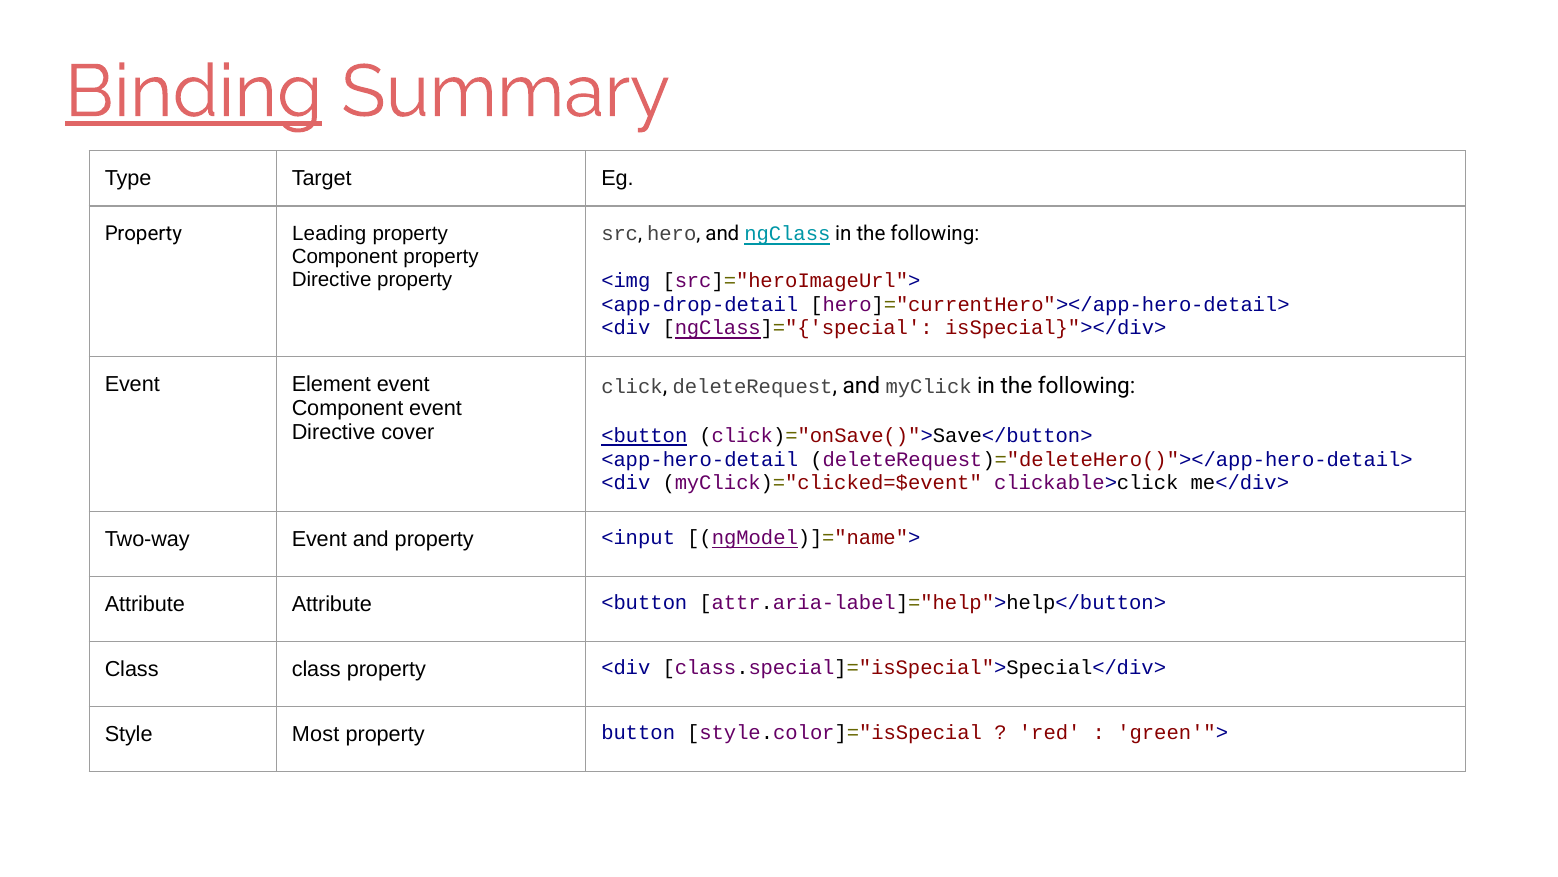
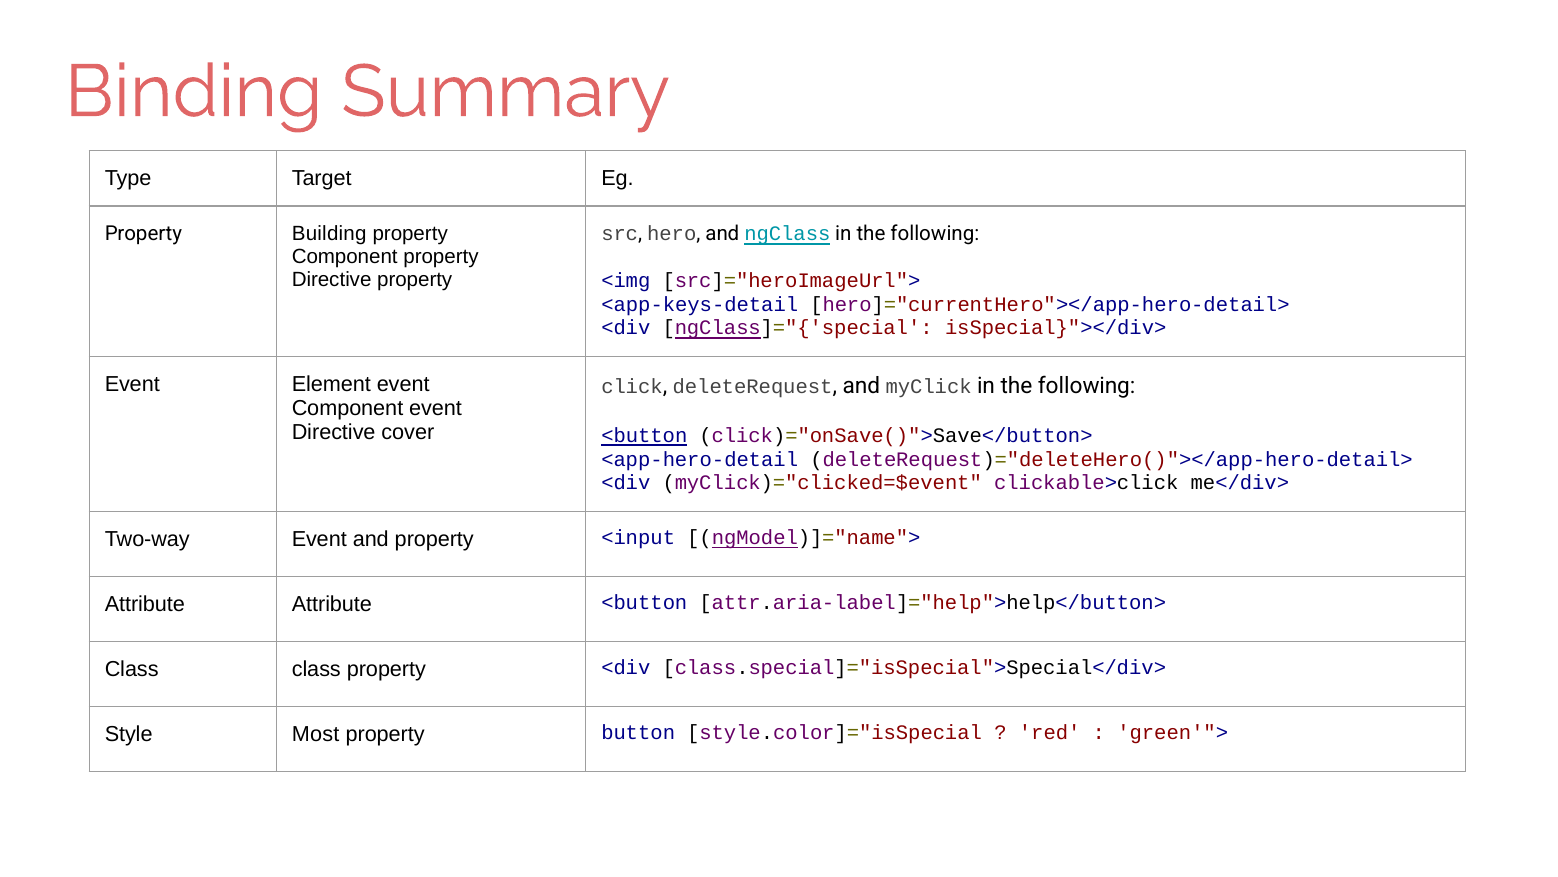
Binding underline: present -> none
Leading: Leading -> Building
<app-drop-detail: <app-drop-detail -> <app-keys-detail
